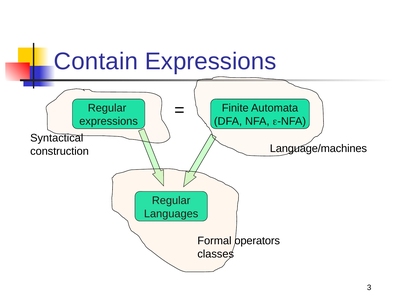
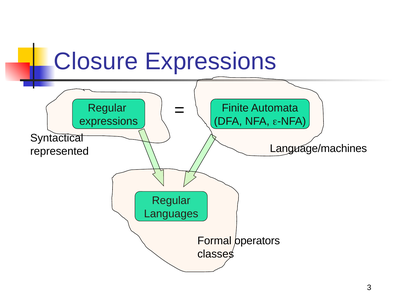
Contain: Contain -> Closure
construction: construction -> represented
